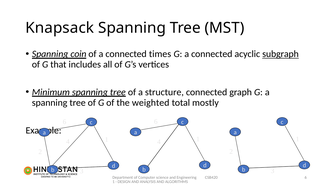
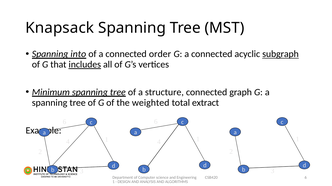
coin: coin -> into
times: times -> order
includes underline: none -> present
mostly: mostly -> extract
